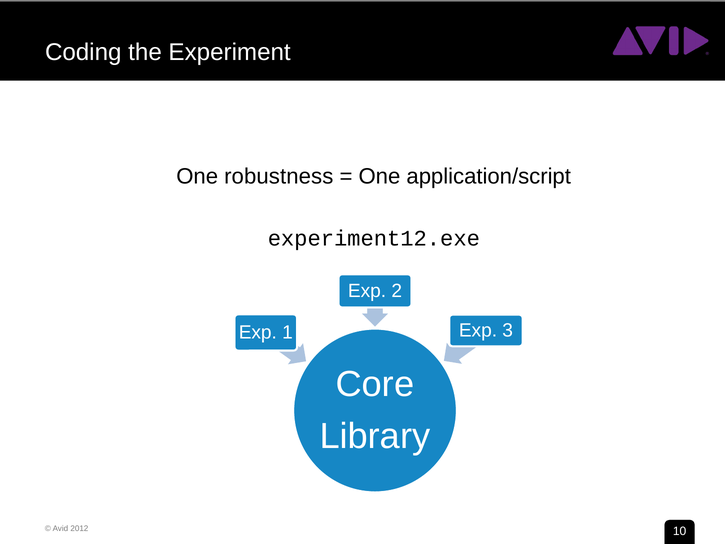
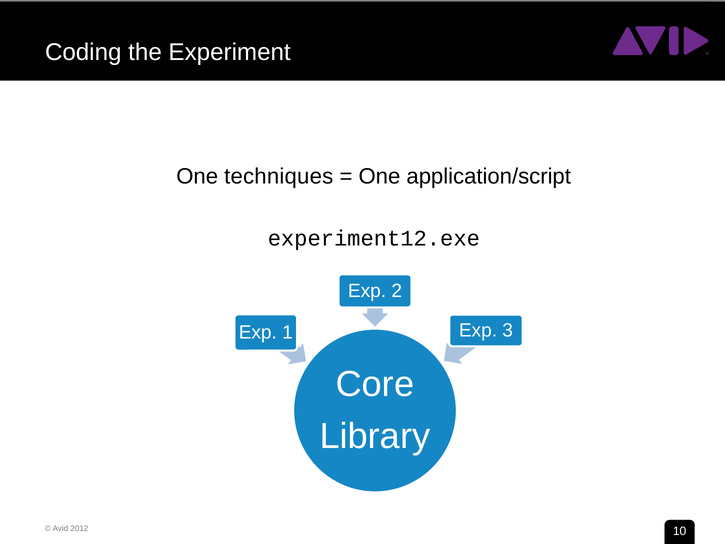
robustness: robustness -> techniques
